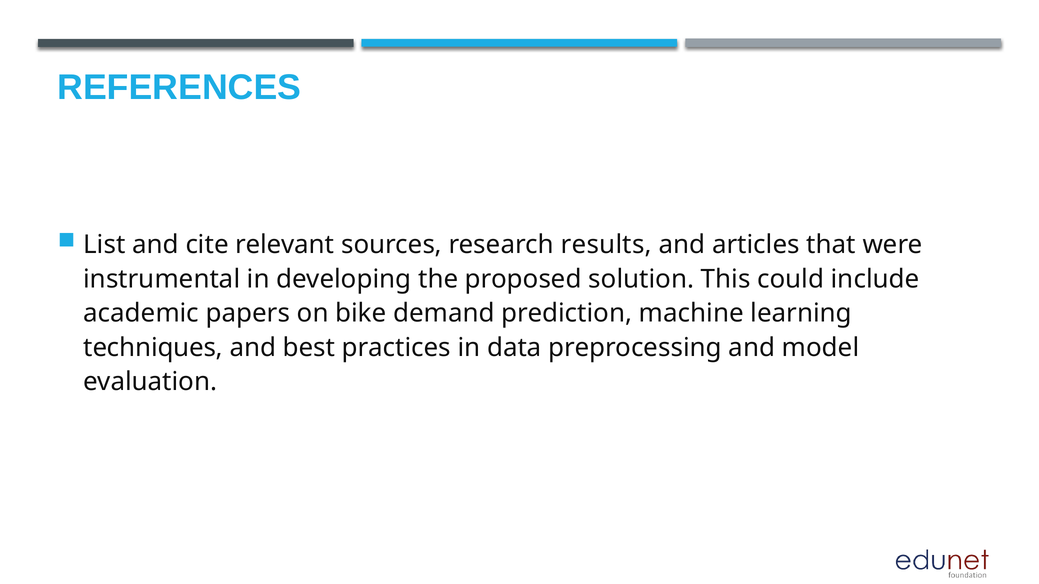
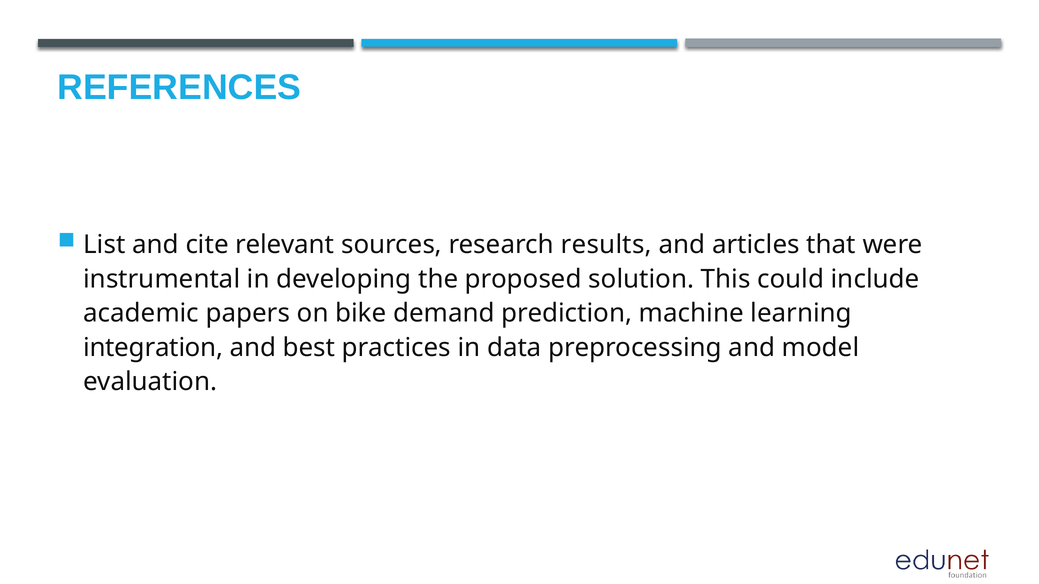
techniques: techniques -> integration
